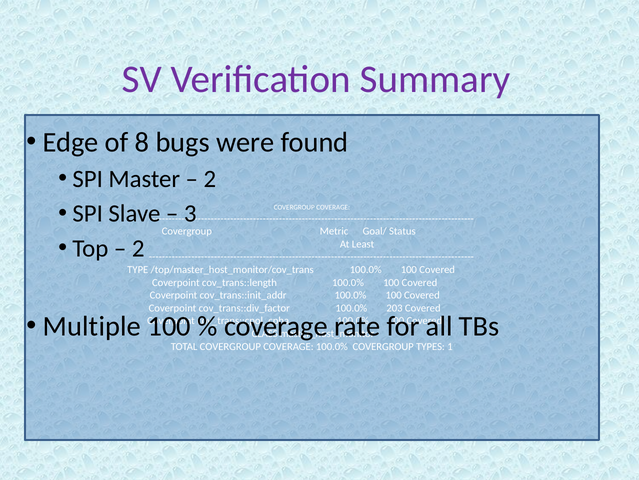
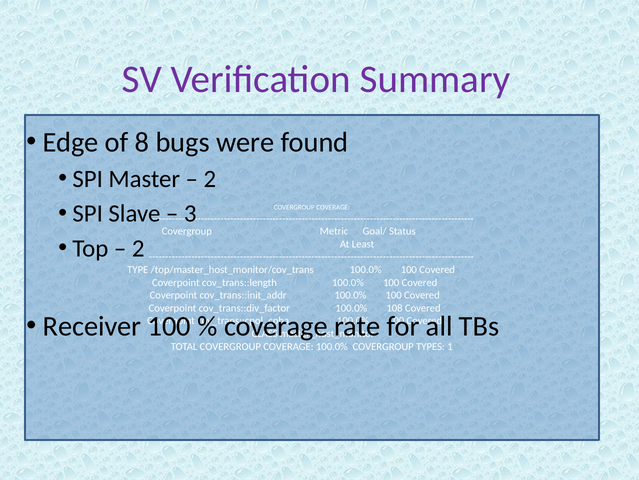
203: 203 -> 108
Multiple: Multiple -> Receiver
